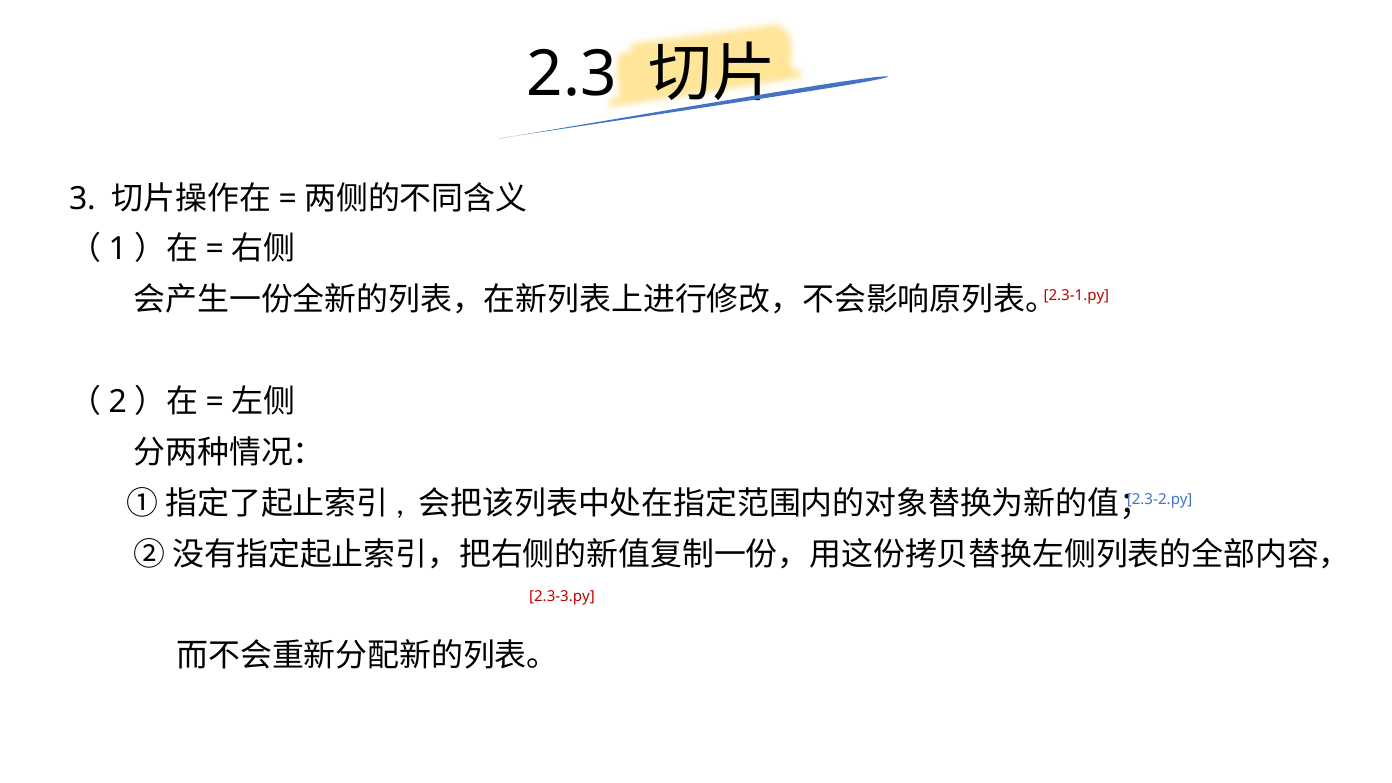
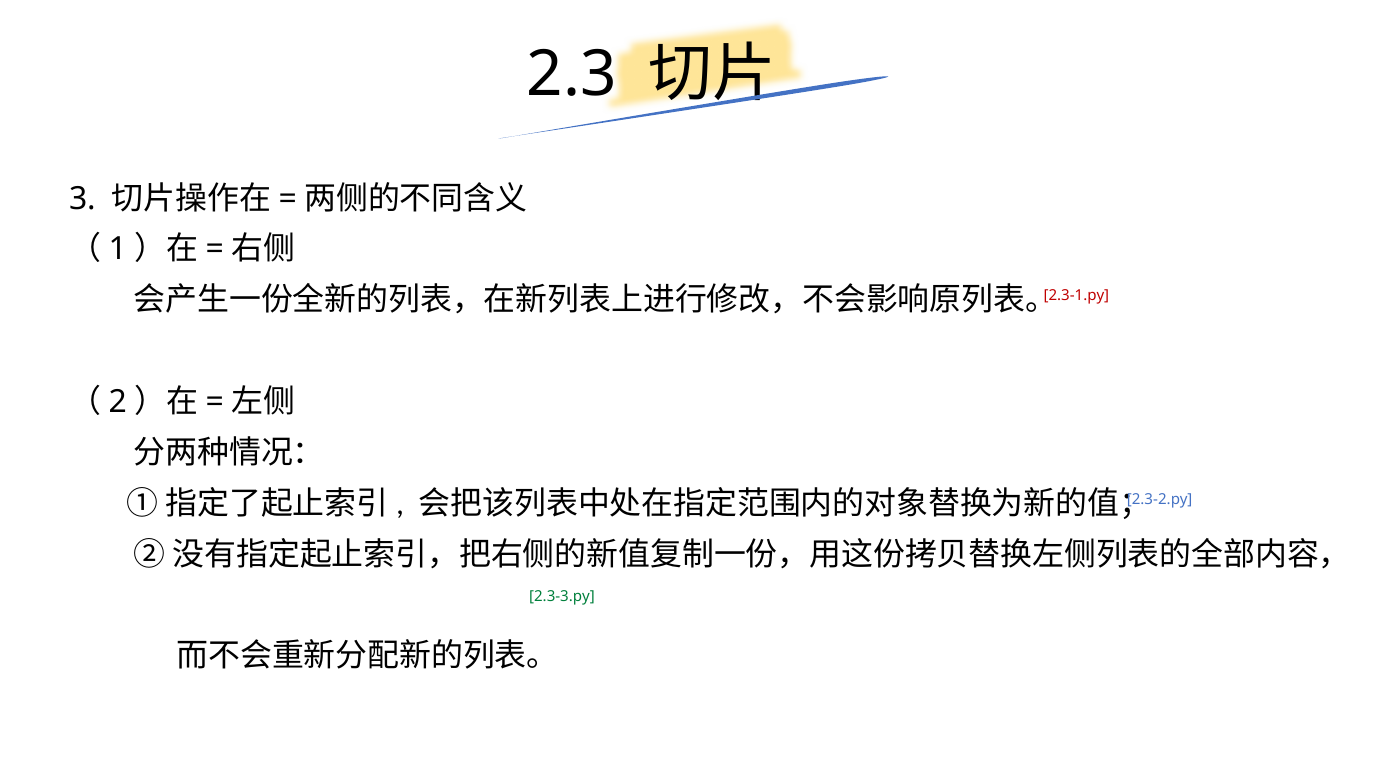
2.3-3.py colour: red -> green
